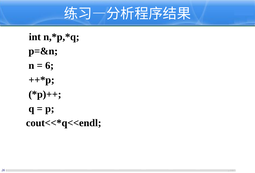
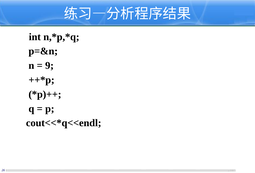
6: 6 -> 9
